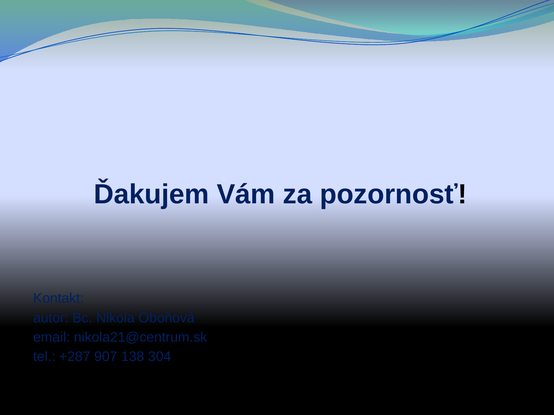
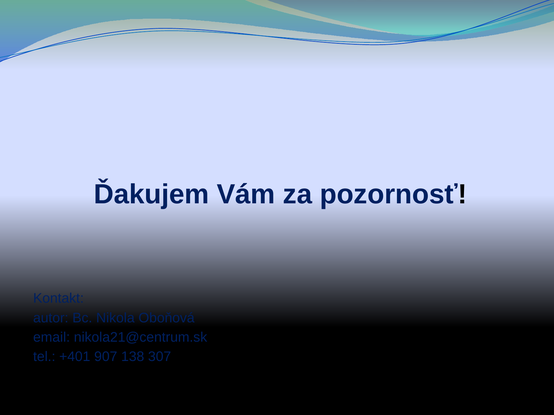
+287: +287 -> +401
304: 304 -> 307
